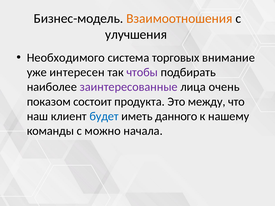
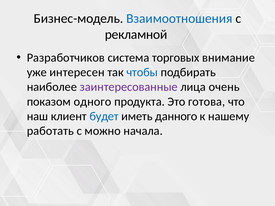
Взаимоотношения colour: orange -> blue
улучшения: улучшения -> рекламной
Необходимого: Необходимого -> Разработчиков
чтобы colour: purple -> blue
состоит: состоит -> одного
между: между -> готова
команды: команды -> работать
